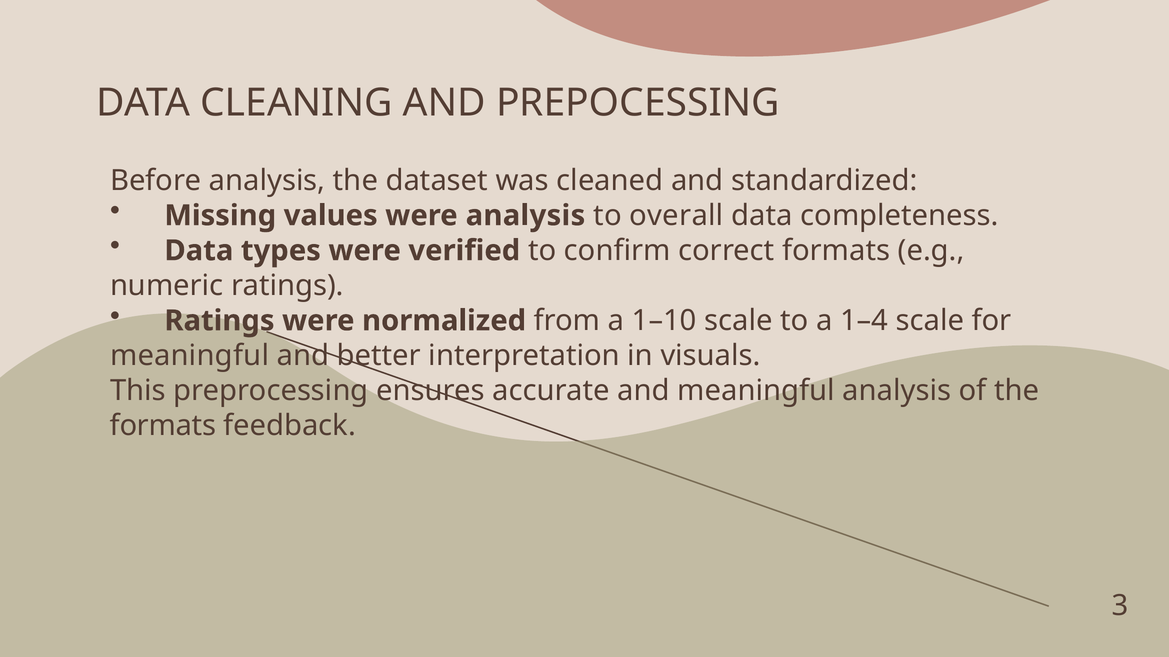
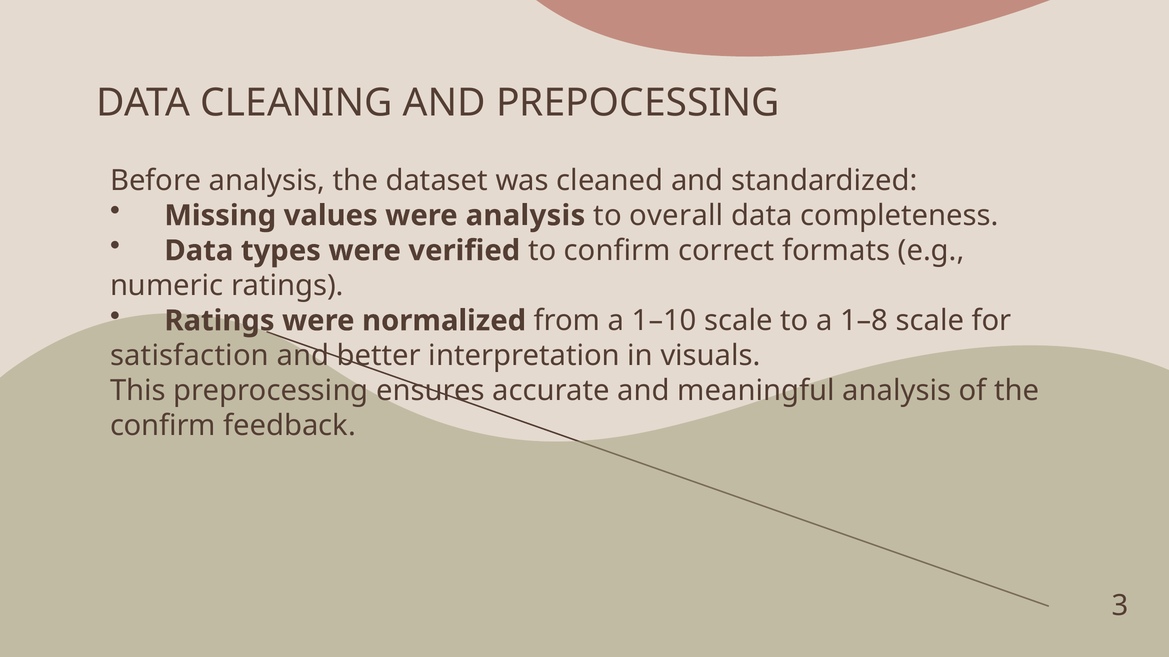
1–4: 1–4 -> 1–8
meaningful at (190, 356): meaningful -> satisfaction
formats at (163, 426): formats -> confirm
